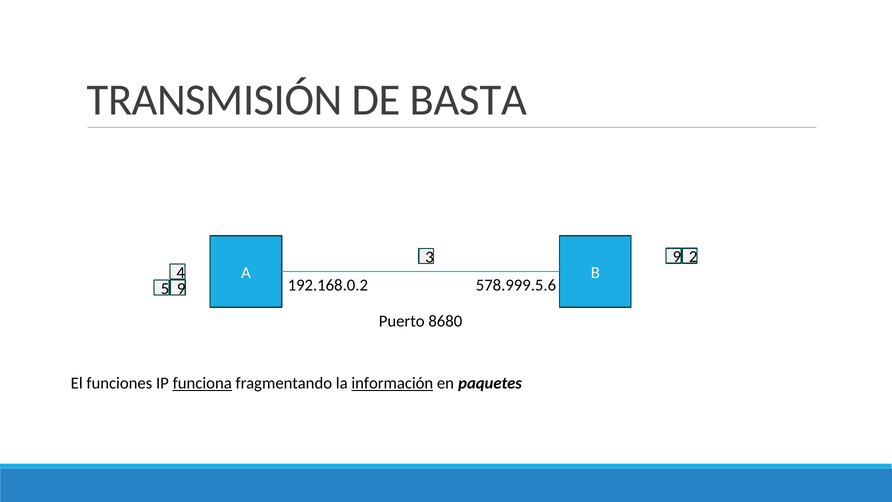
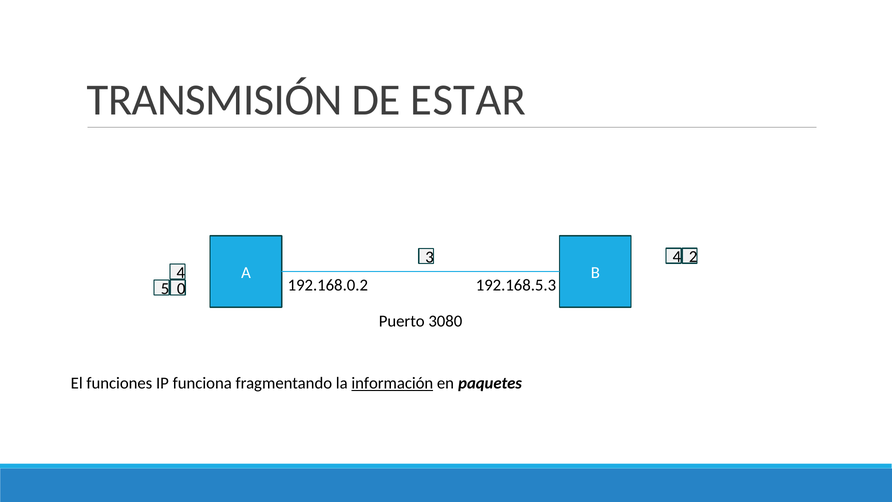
BASTA: BASTA -> ESTAR
3 9: 9 -> 4
578.999.5.6: 578.999.5.6 -> 192.168.5.3
5 9: 9 -> 0
8680: 8680 -> 3080
funciona underline: present -> none
